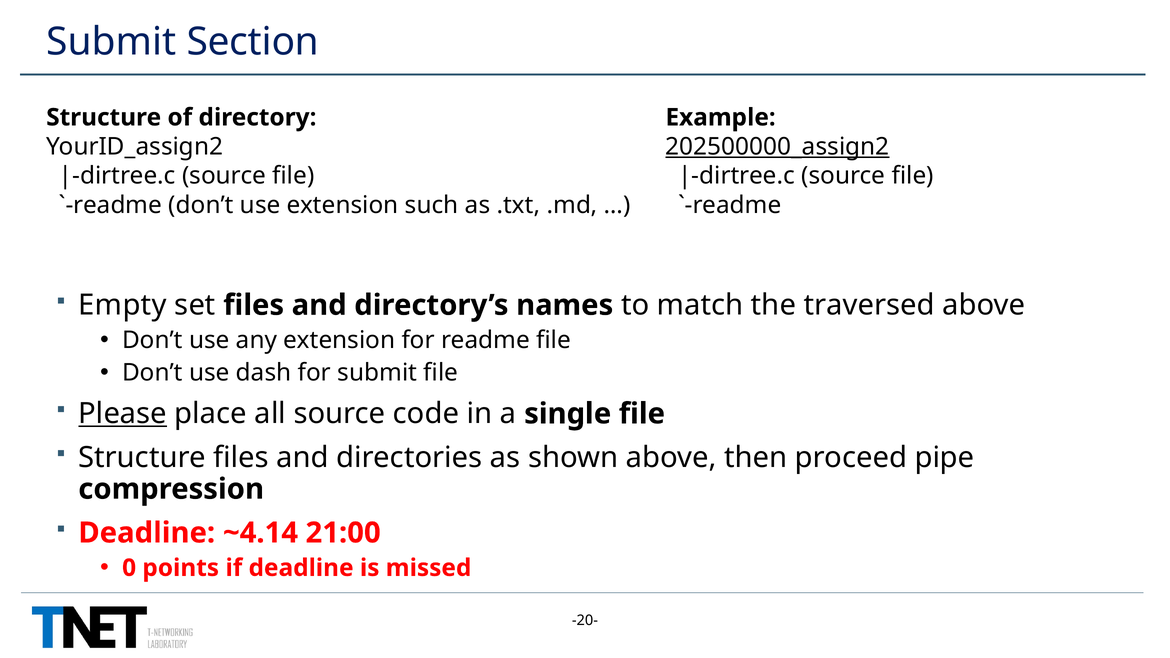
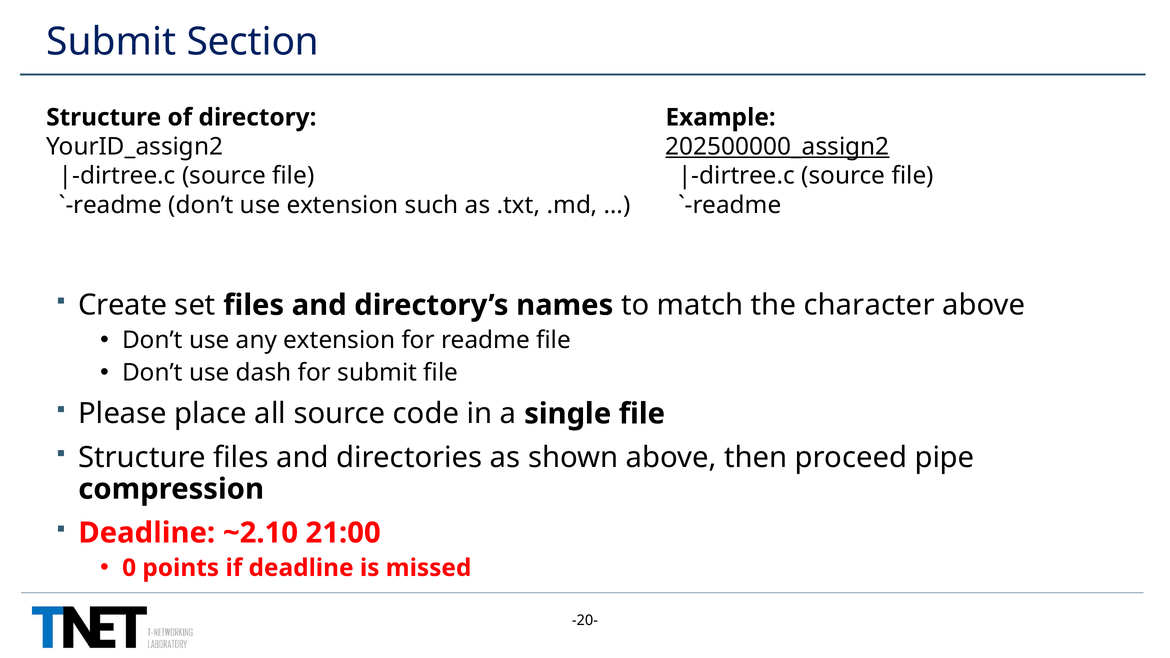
Empty: Empty -> Create
traversed: traversed -> character
Please underline: present -> none
~4.14: ~4.14 -> ~2.10
